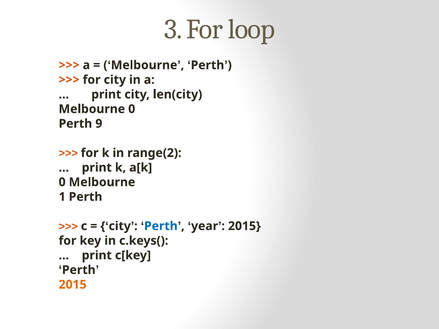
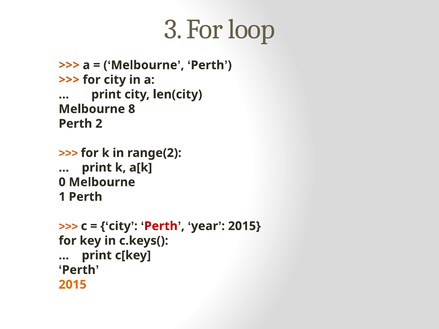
Melbourne 0: 0 -> 8
9: 9 -> 2
Perth at (161, 226) colour: blue -> red
